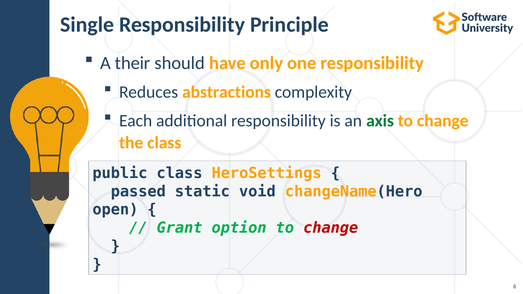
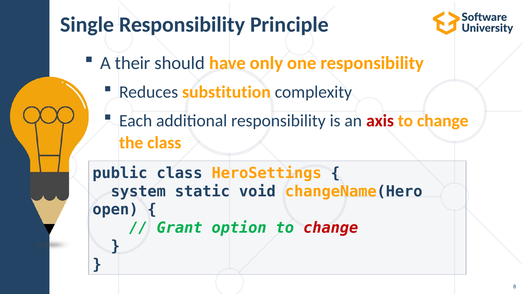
abstractions: abstractions -> substitution
axis colour: green -> red
passed: passed -> system
